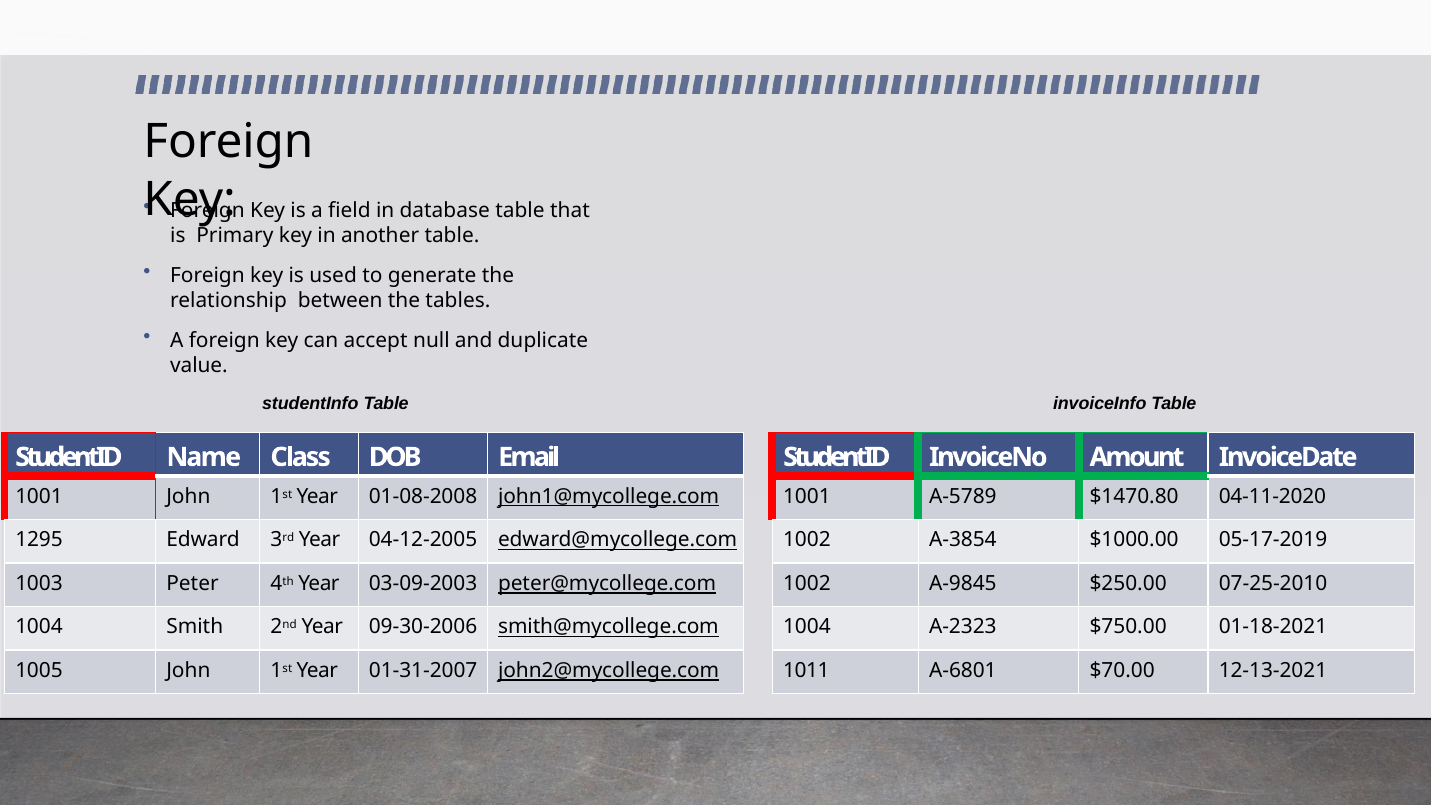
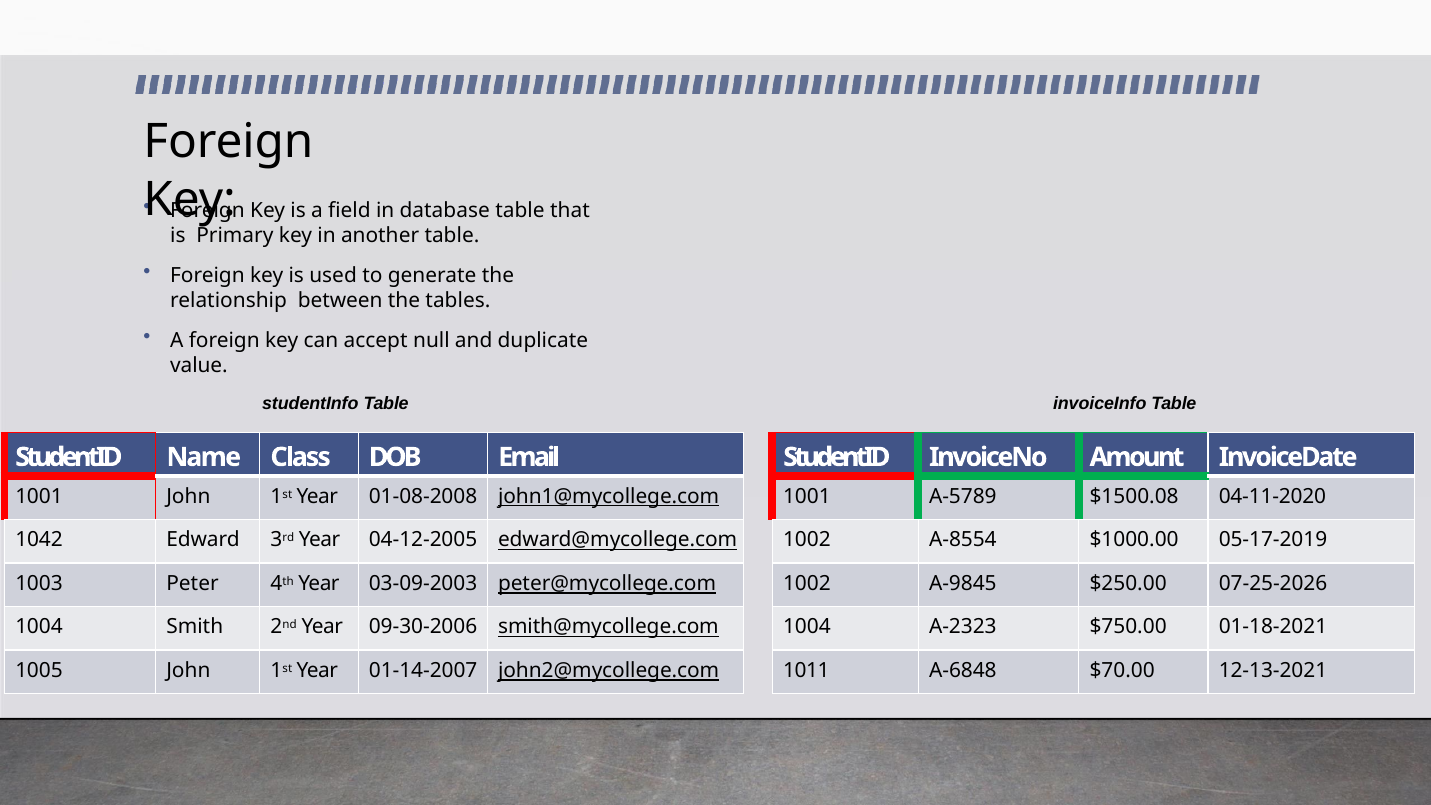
$1470.80: $1470.80 -> $1500.08
1295: 1295 -> 1042
A-3854: A-3854 -> A-8554
07-25-2010: 07-25-2010 -> 07-25-2026
01-31-2007: 01-31-2007 -> 01-14-2007
A-6801: A-6801 -> A-6848
